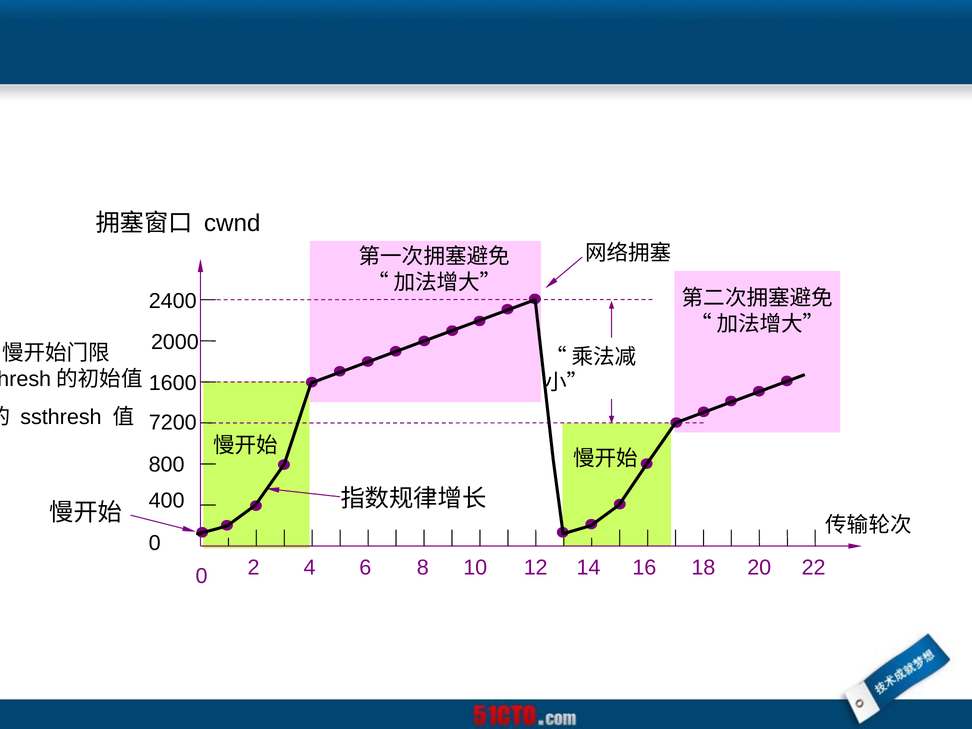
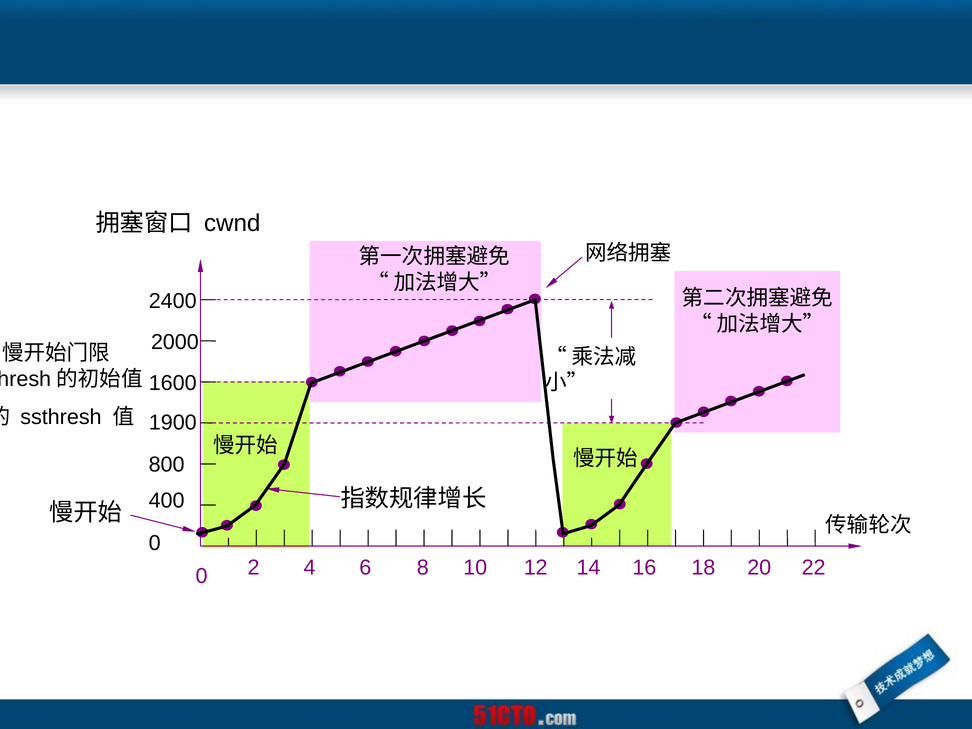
7200: 7200 -> 1900
